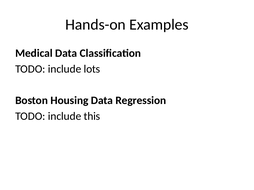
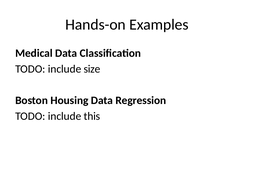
lots: lots -> size
